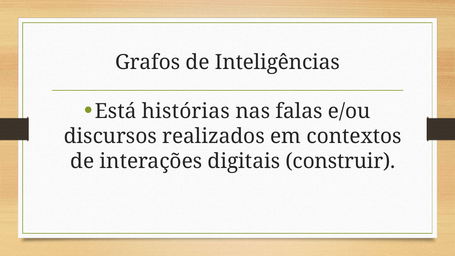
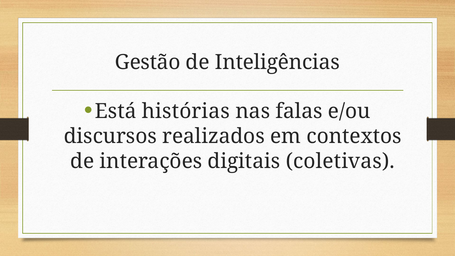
Grafos: Grafos -> Gestão
construir: construir -> coletivas
